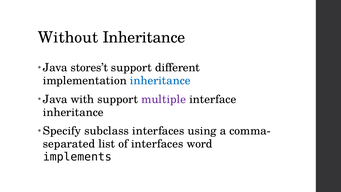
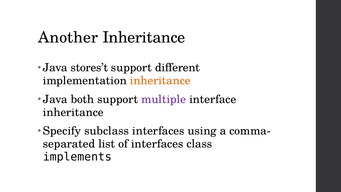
Without: Without -> Another
inheritance at (160, 81) colour: blue -> orange
with: with -> both
word: word -> class
